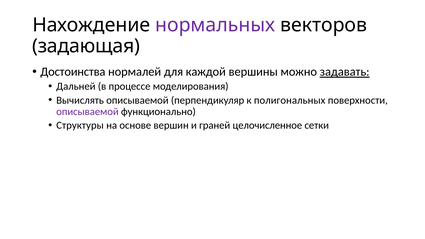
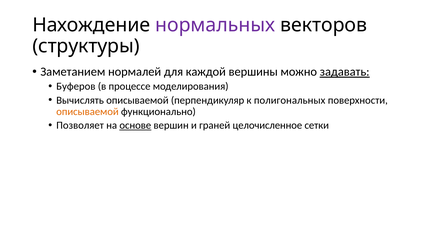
задающая: задающая -> структуры
Достоинства: Достоинства -> Заметанием
Дальней: Дальней -> Буферов
описываемой at (87, 112) colour: purple -> orange
Структуры: Структуры -> Позволяет
основе underline: none -> present
